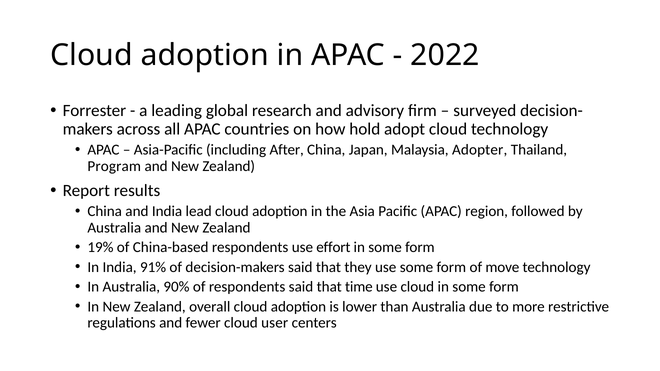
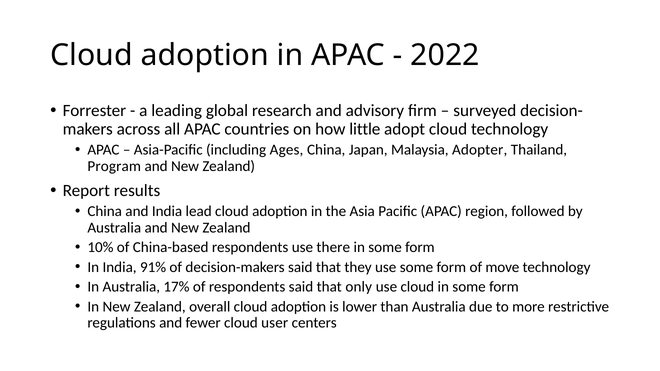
hold: hold -> little
After: After -> Ages
19%: 19% -> 10%
effort: effort -> there
90%: 90% -> 17%
time: time -> only
